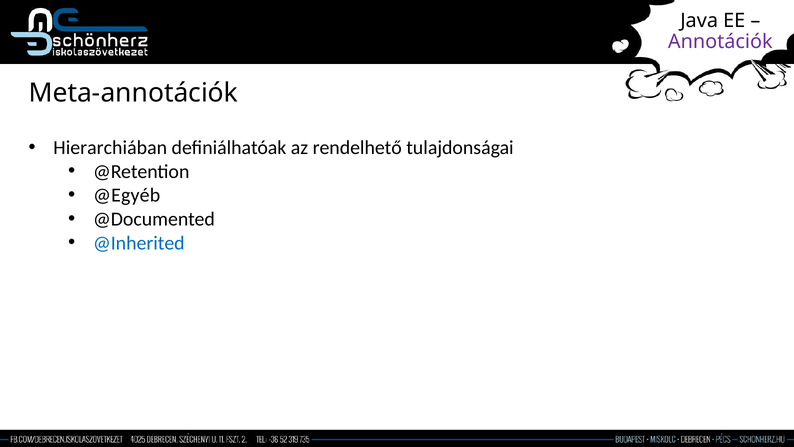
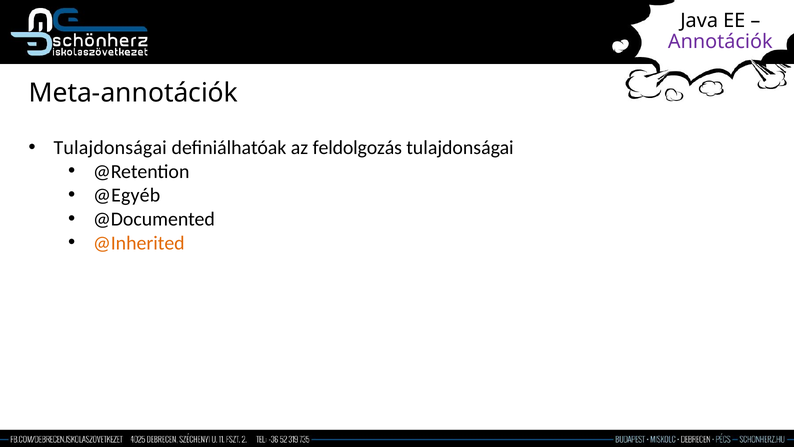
Hierarchiában at (110, 147): Hierarchiában -> Tulajdonságai
rendelhető: rendelhető -> feldolgozás
@Inherited colour: blue -> orange
